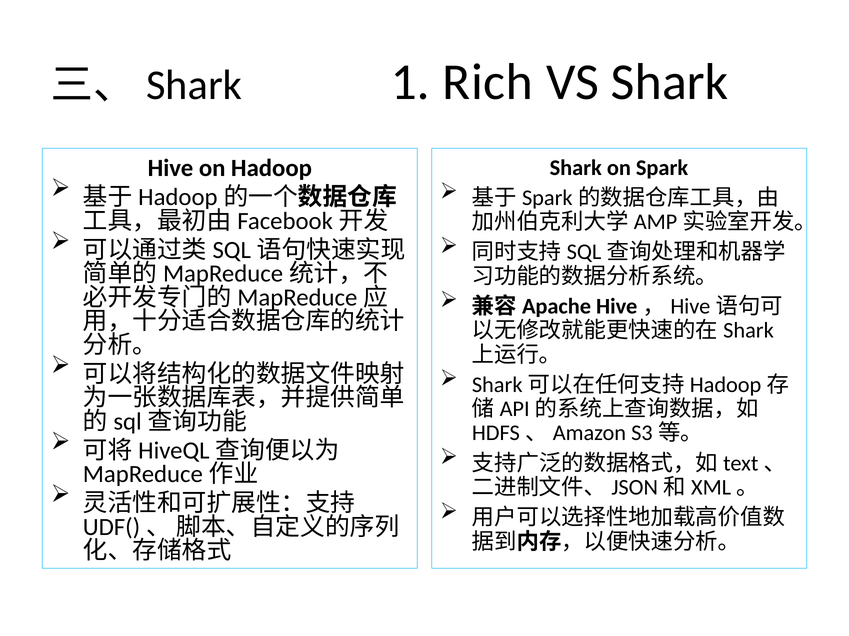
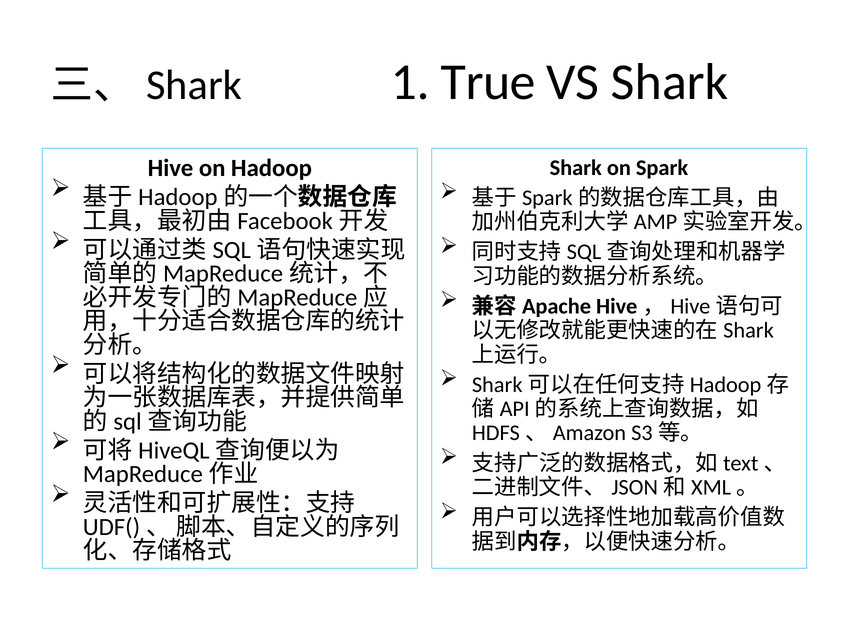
Rich: Rich -> True
